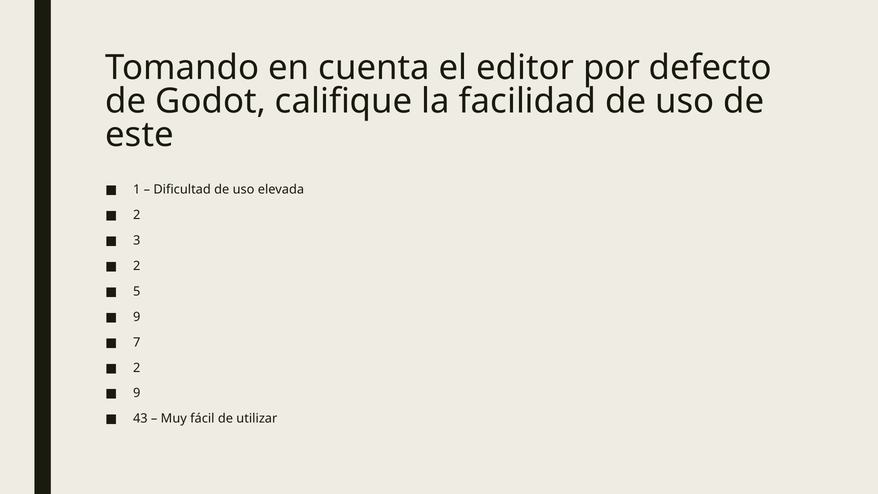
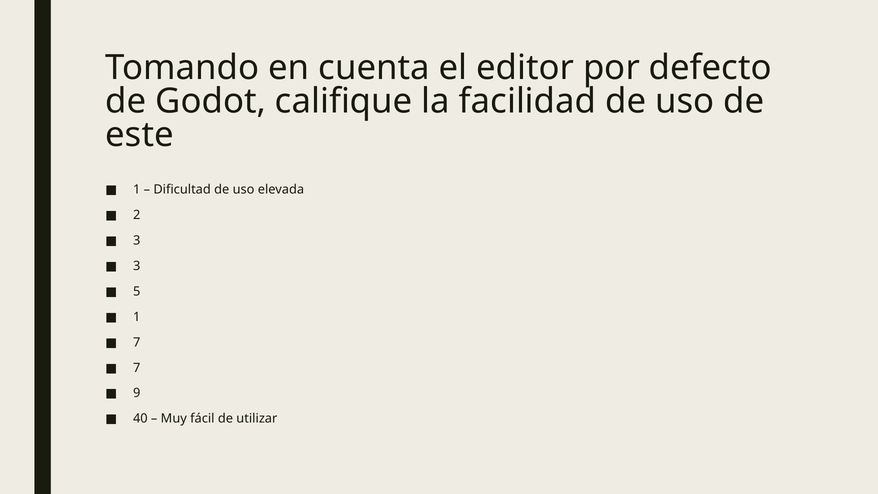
2 at (137, 266): 2 -> 3
9 at (137, 317): 9 -> 1
2 at (137, 368): 2 -> 7
43: 43 -> 40
